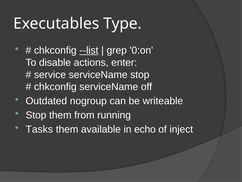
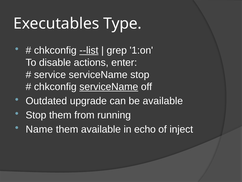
0:on: 0:on -> 1:on
serviceName at (109, 87) underline: none -> present
nogroup: nogroup -> upgrade
be writeable: writeable -> available
Tasks: Tasks -> Name
